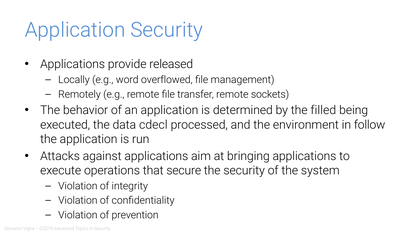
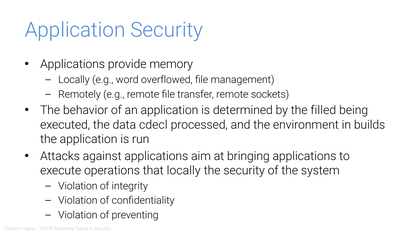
released: released -> memory
follow: follow -> builds
that secure: secure -> locally
prevention: prevention -> preventing
